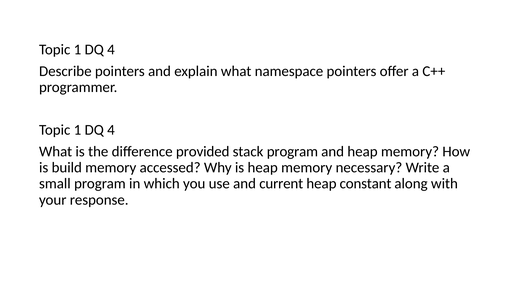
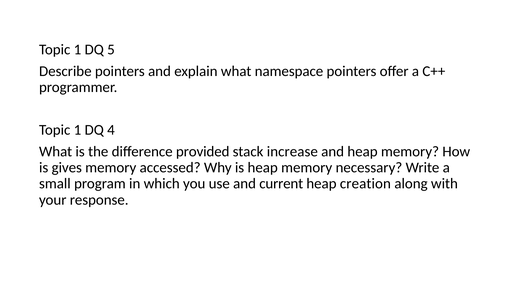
4 at (111, 50): 4 -> 5
stack program: program -> increase
build: build -> gives
constant: constant -> creation
